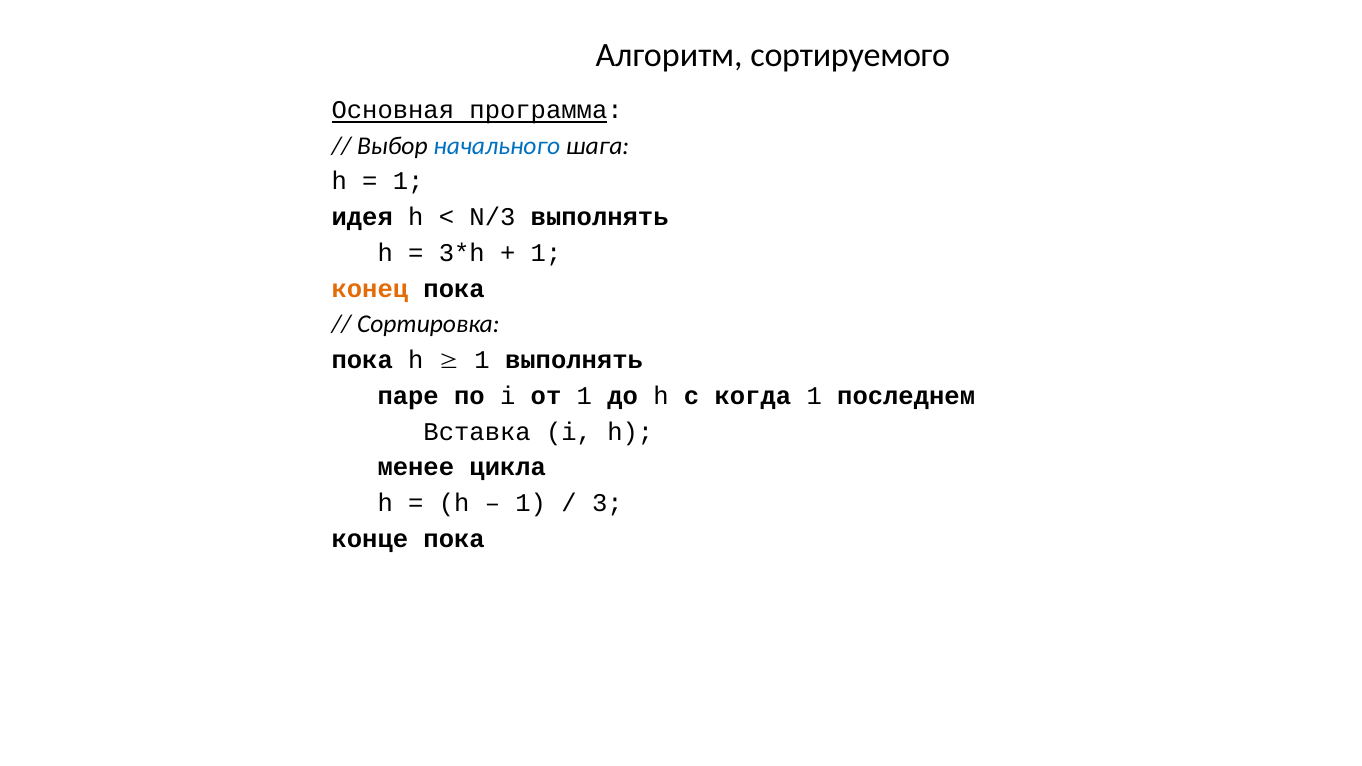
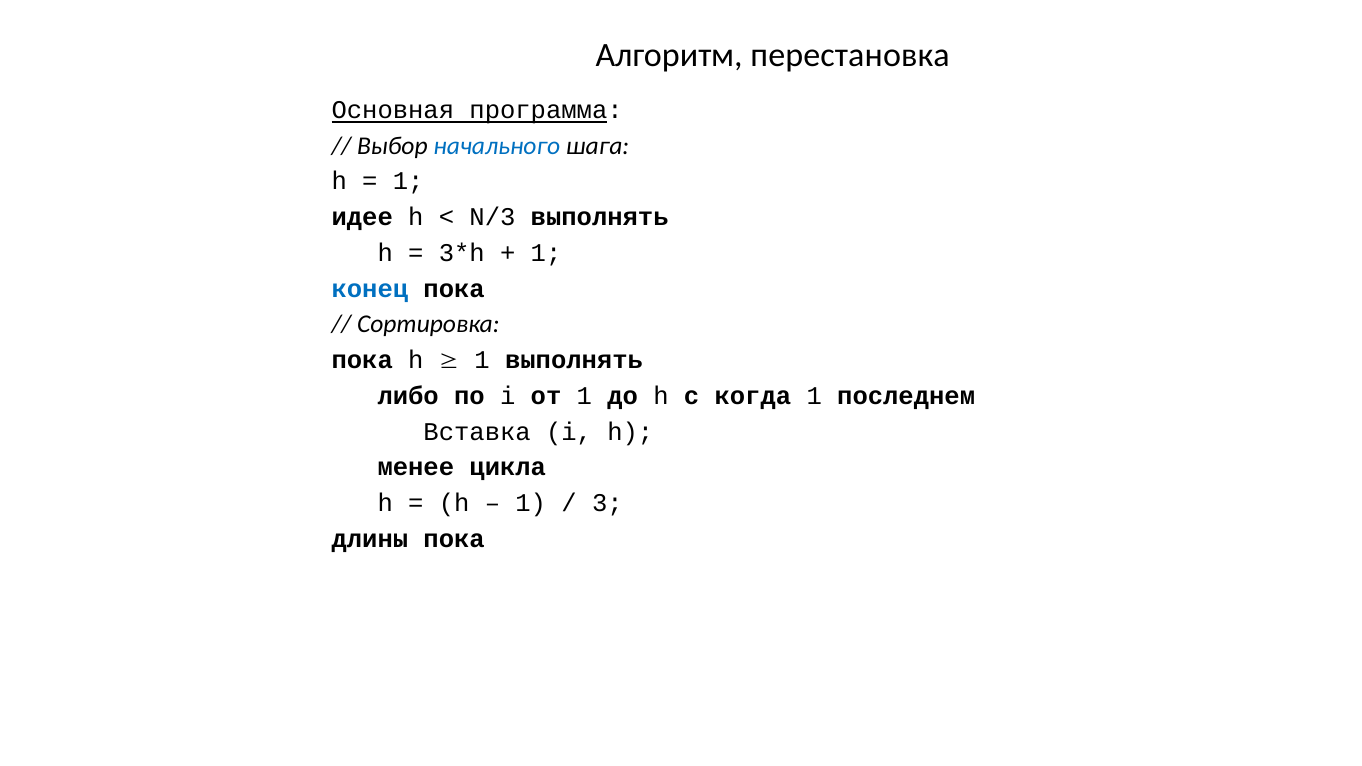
сортируемого: сортируемого -> перестановка
идея: идея -> идее
конец colour: orange -> blue
паре: паре -> либо
конце: конце -> длины
